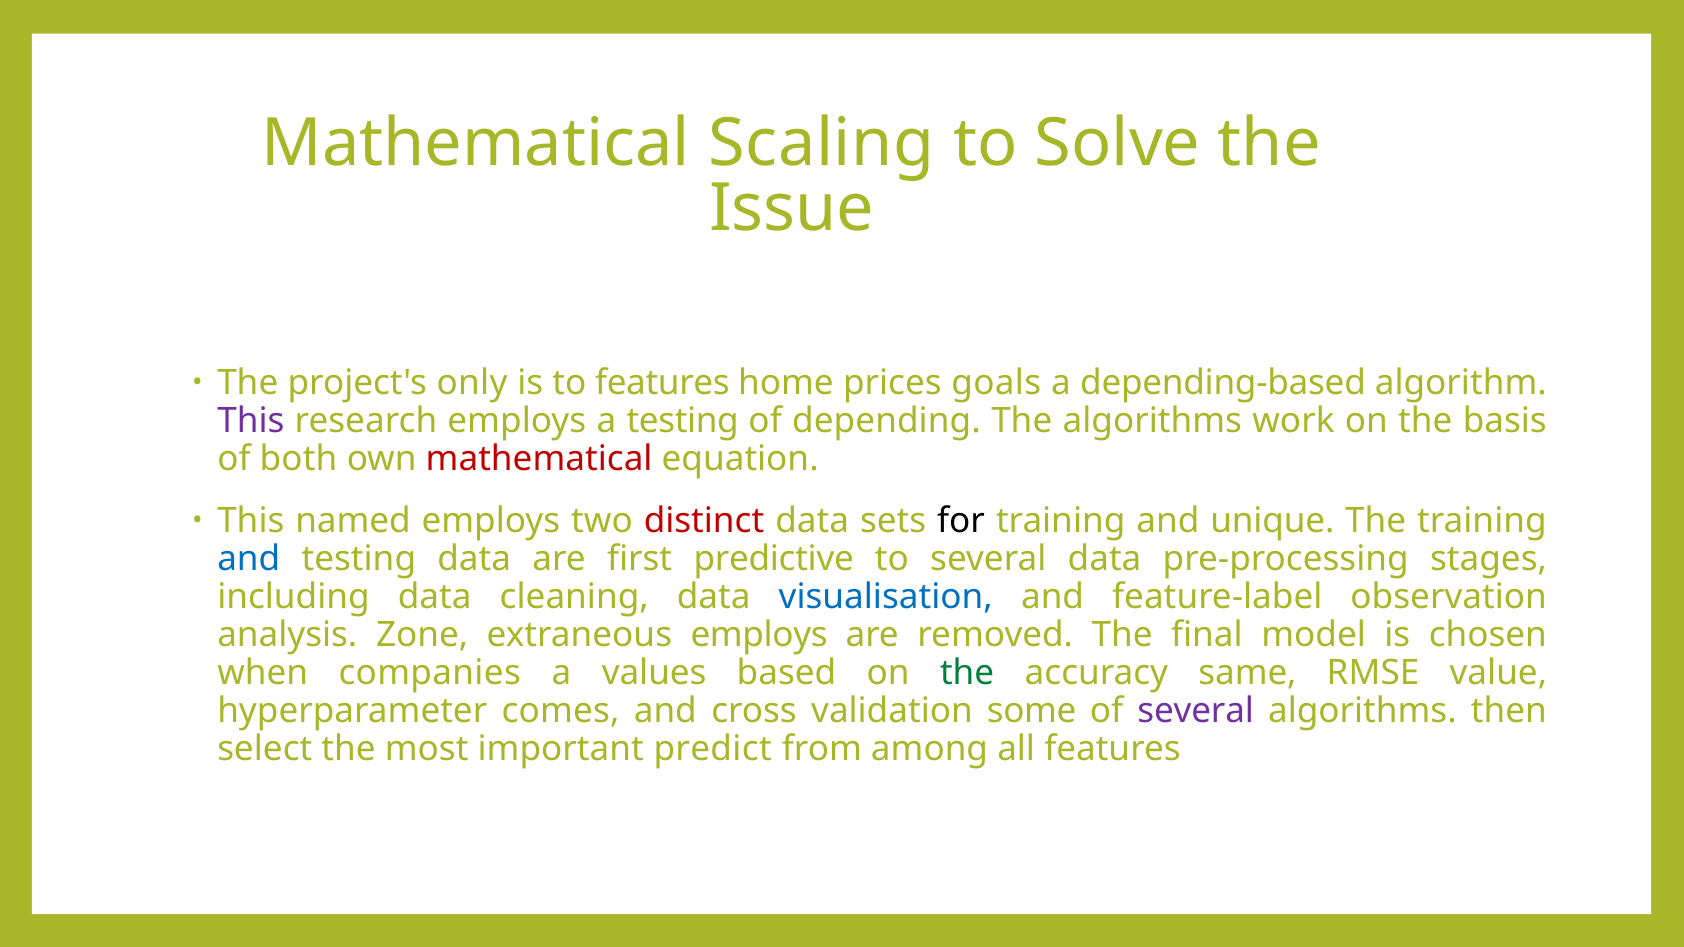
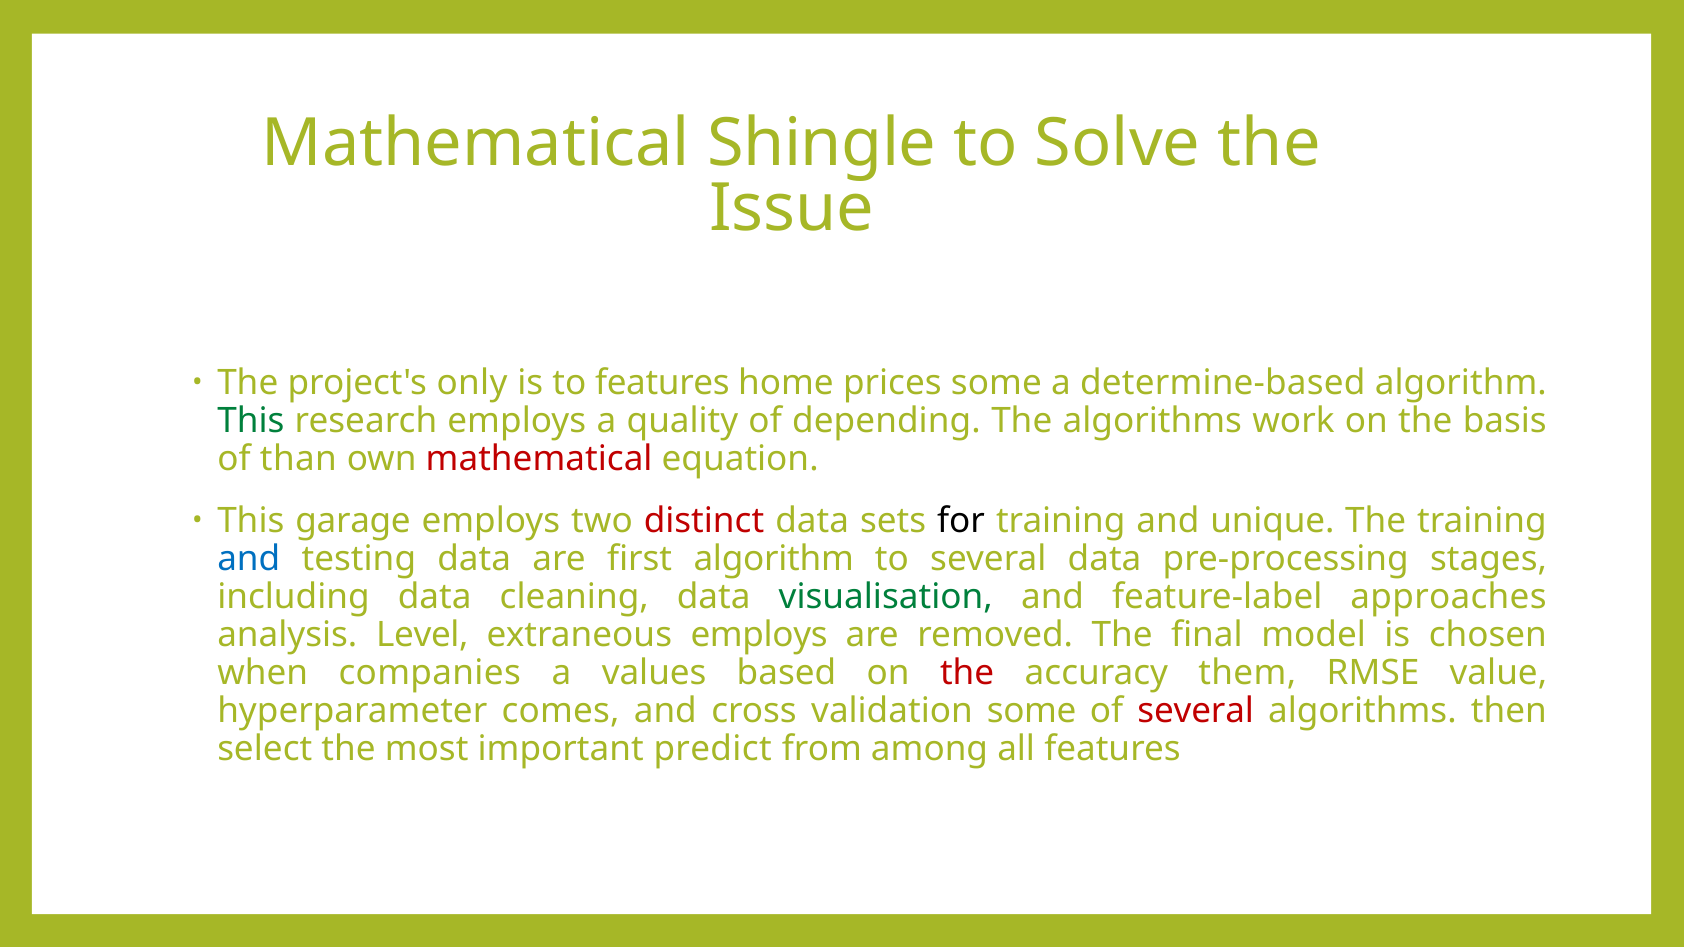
Scaling: Scaling -> Shingle
prices goals: goals -> some
depending-based: depending-based -> determine-based
This at (251, 421) colour: purple -> green
a testing: testing -> quality
both: both -> than
named: named -> garage
first predictive: predictive -> algorithm
visualisation colour: blue -> green
observation: observation -> approaches
Zone: Zone -> Level
the at (967, 673) colour: green -> red
same: same -> them
several at (1196, 711) colour: purple -> red
